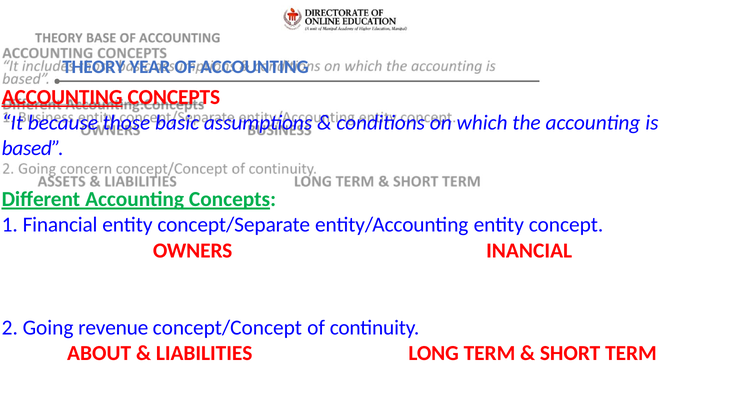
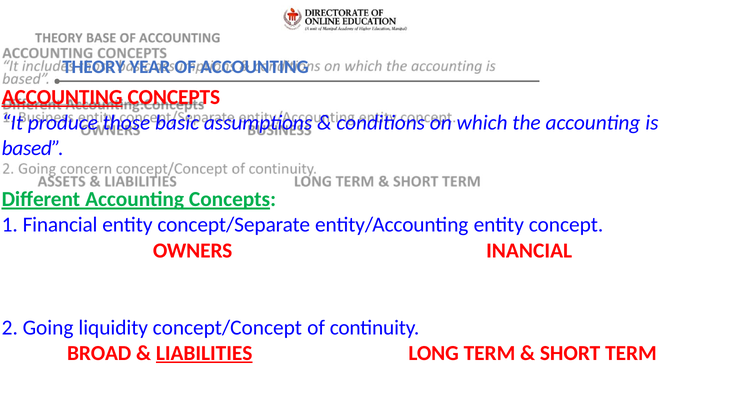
because: because -> produce
revenue: revenue -> liquidity
ABOUT: ABOUT -> BROAD
LIABILITIES underline: none -> present
